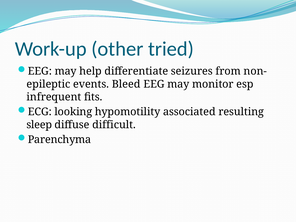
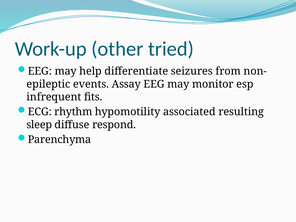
Bleed: Bleed -> Assay
looking: looking -> rhythm
difficult: difficult -> respond
